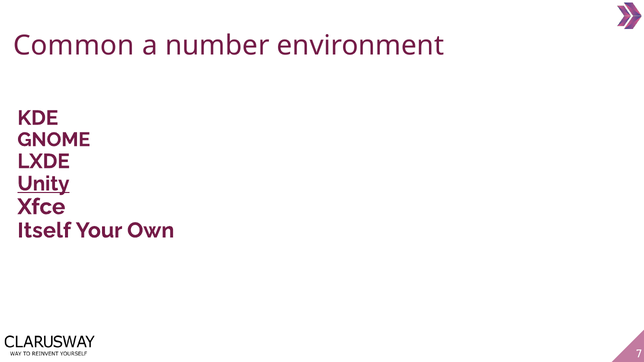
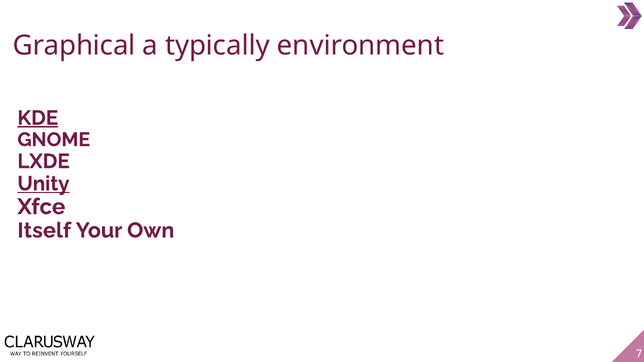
Common: Common -> Graphical
number: number -> typically
KDE underline: none -> present
